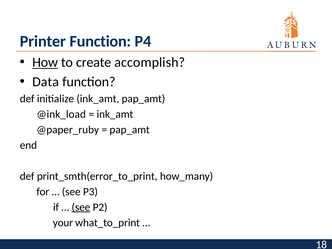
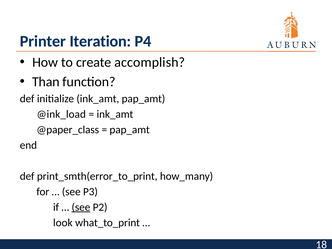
Printer Function: Function -> Iteration
How underline: present -> none
Data: Data -> Than
@paper_ruby: @paper_ruby -> @paper_class
your: your -> look
